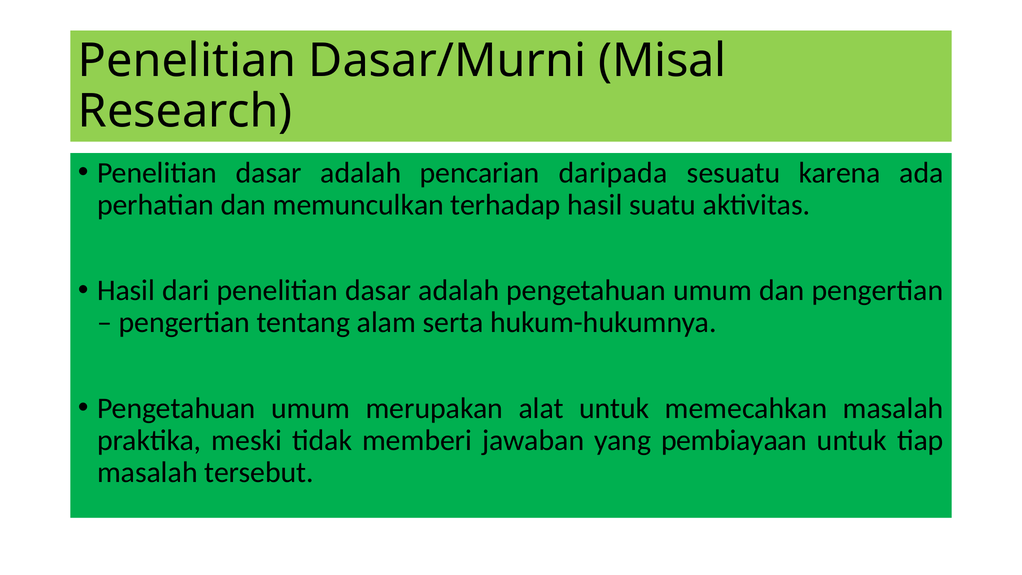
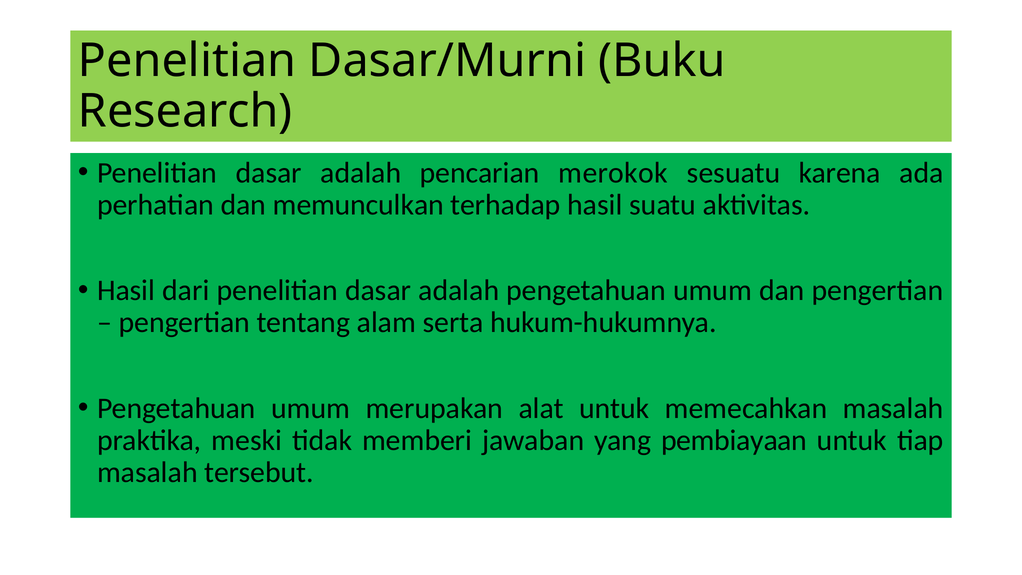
Misal: Misal -> Buku
daripada: daripada -> merokok
